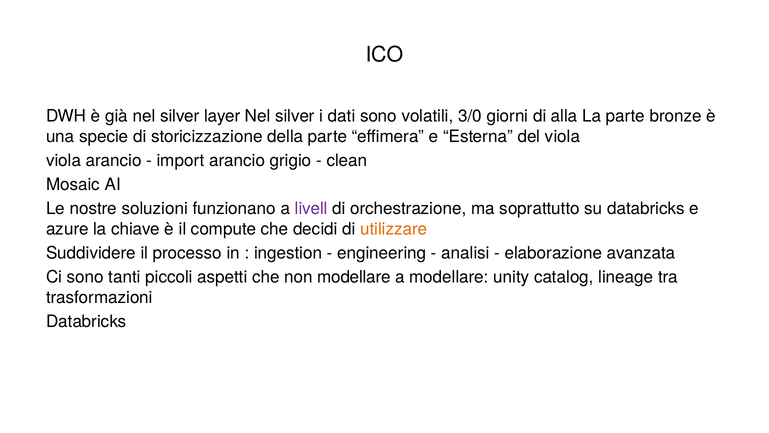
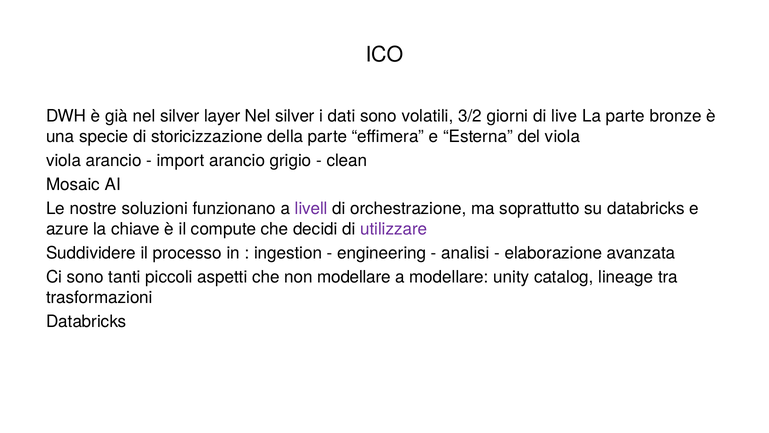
3/0: 3/0 -> 3/2
alla: alla -> live
utilizzare colour: orange -> purple
